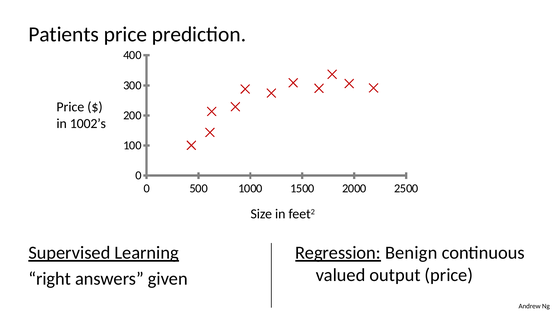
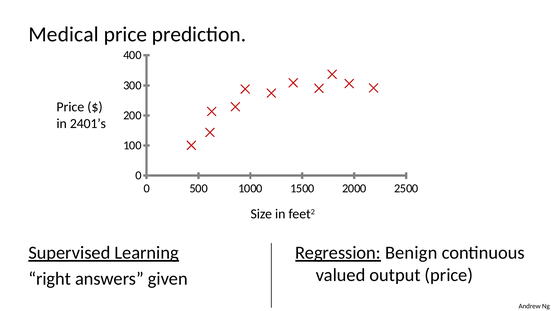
Patients: Patients -> Medical
1002’s: 1002’s -> 2401’s
